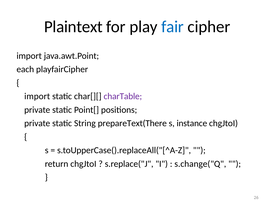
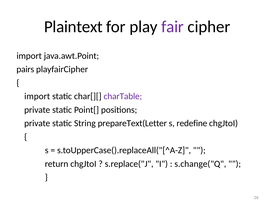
fair colour: blue -> purple
each: each -> pairs
prepareText(There: prepareText(There -> prepareText(Letter
instance: instance -> redefine
